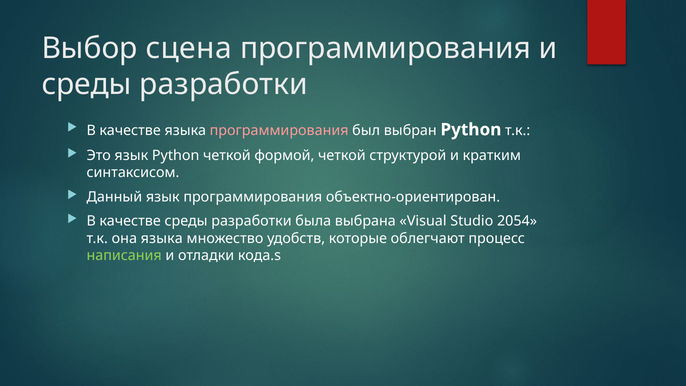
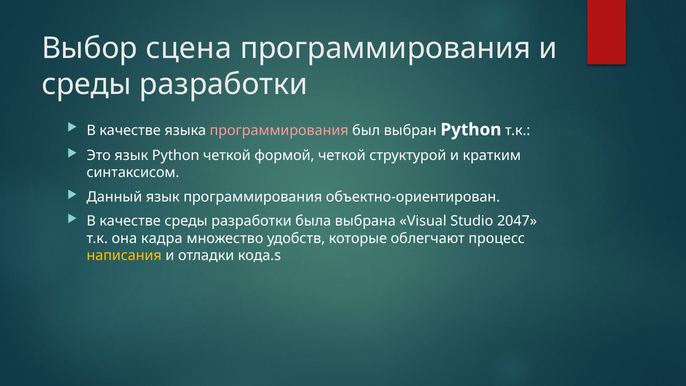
2054: 2054 -> 2047
oнa языка: языка -> кадра
написания colour: light green -> yellow
